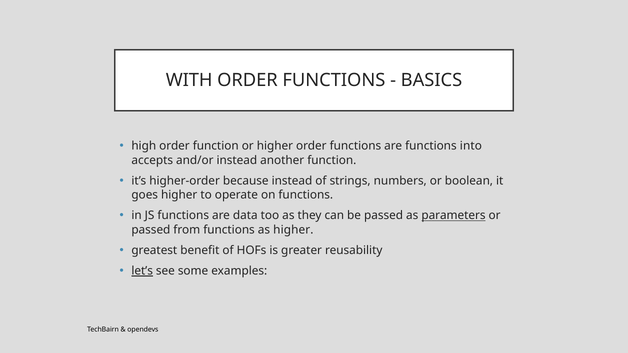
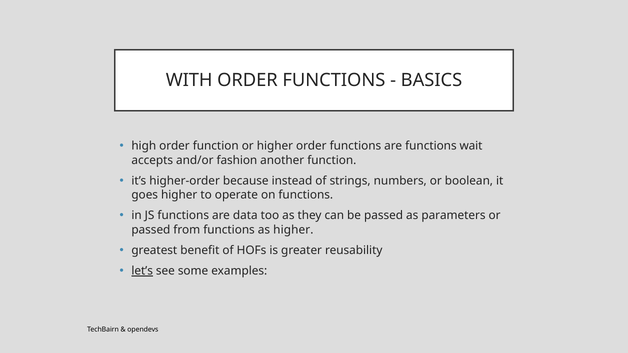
into: into -> wait
and/or instead: instead -> fashion
parameters underline: present -> none
